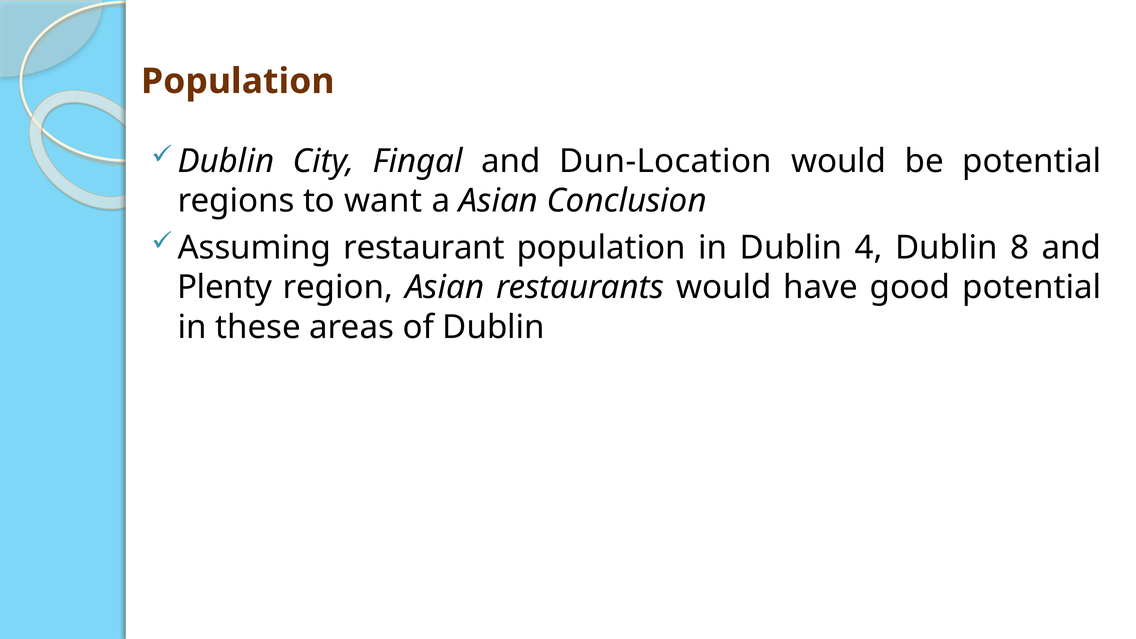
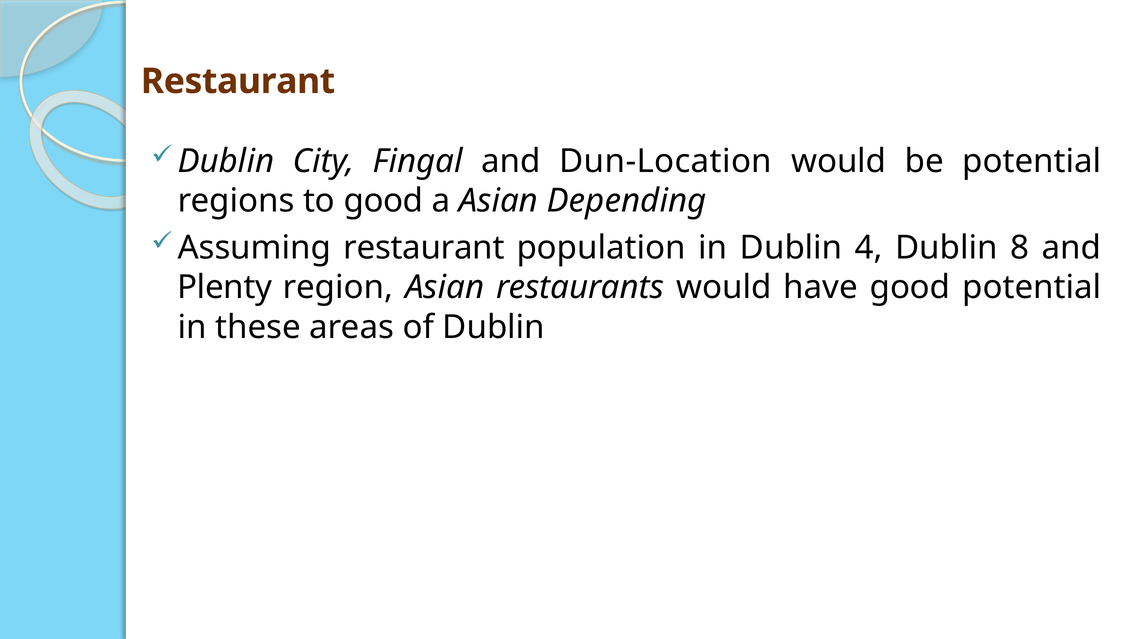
Population at (238, 81): Population -> Restaurant
to want: want -> good
Conclusion: Conclusion -> Depending
